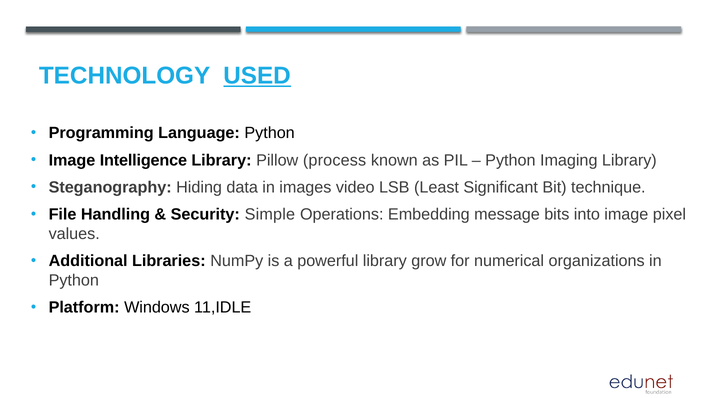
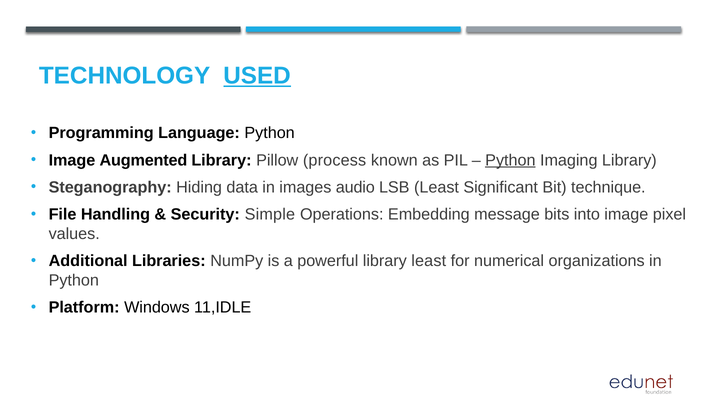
Intelligence: Intelligence -> Augmented
Python at (510, 160) underline: none -> present
video: video -> audio
library grow: grow -> least
